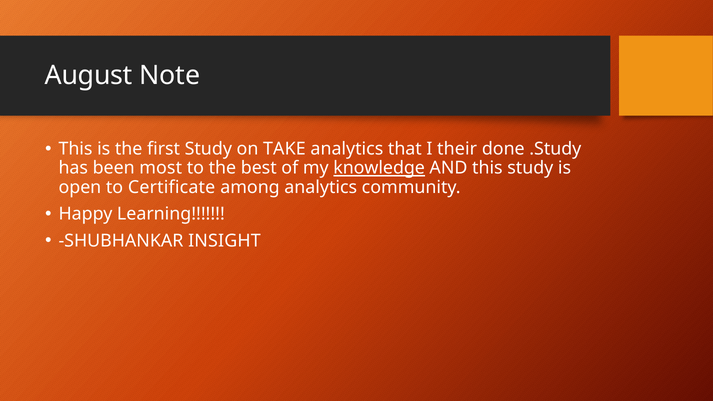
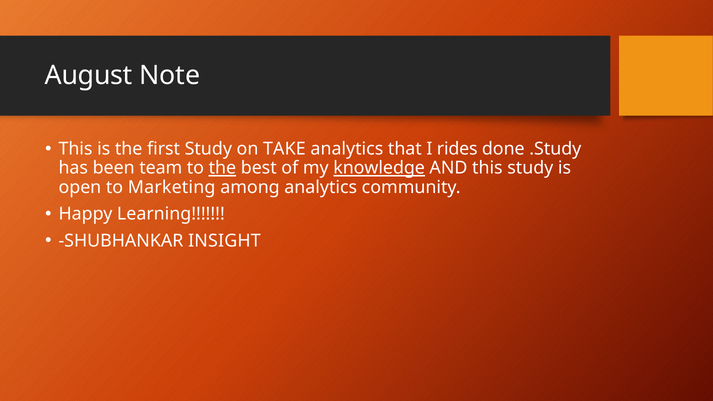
their: their -> rides
most: most -> team
the at (222, 168) underline: none -> present
Certificate: Certificate -> Marketing
